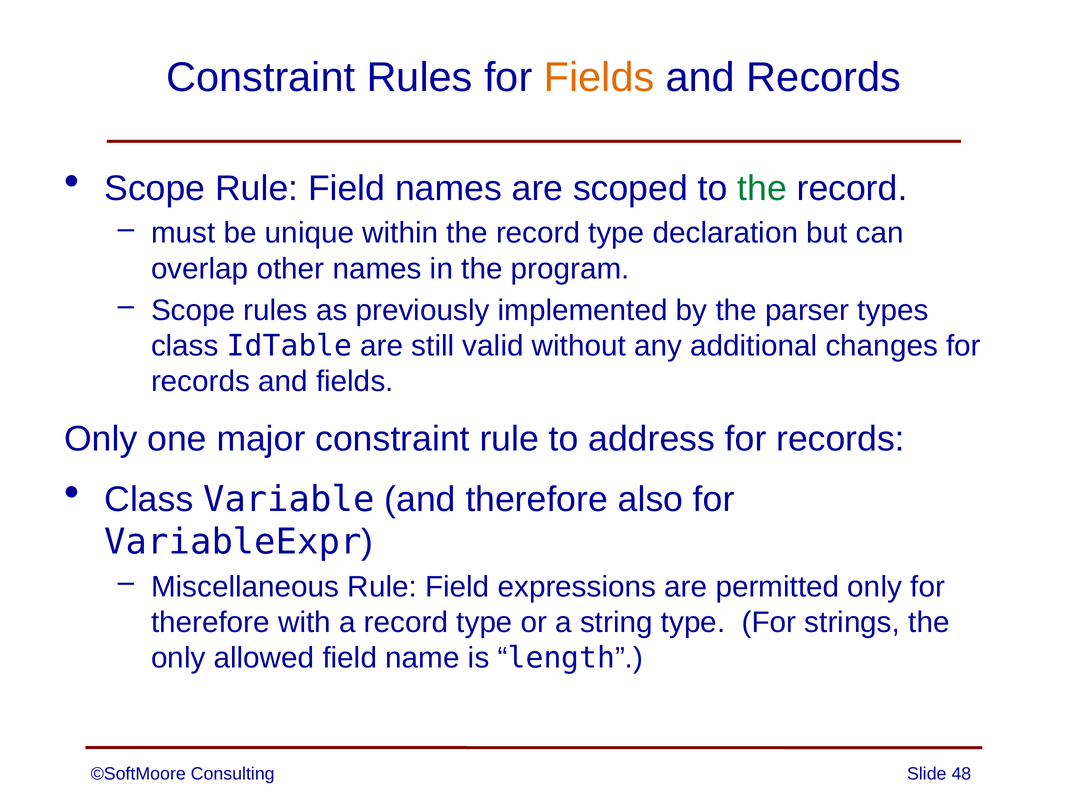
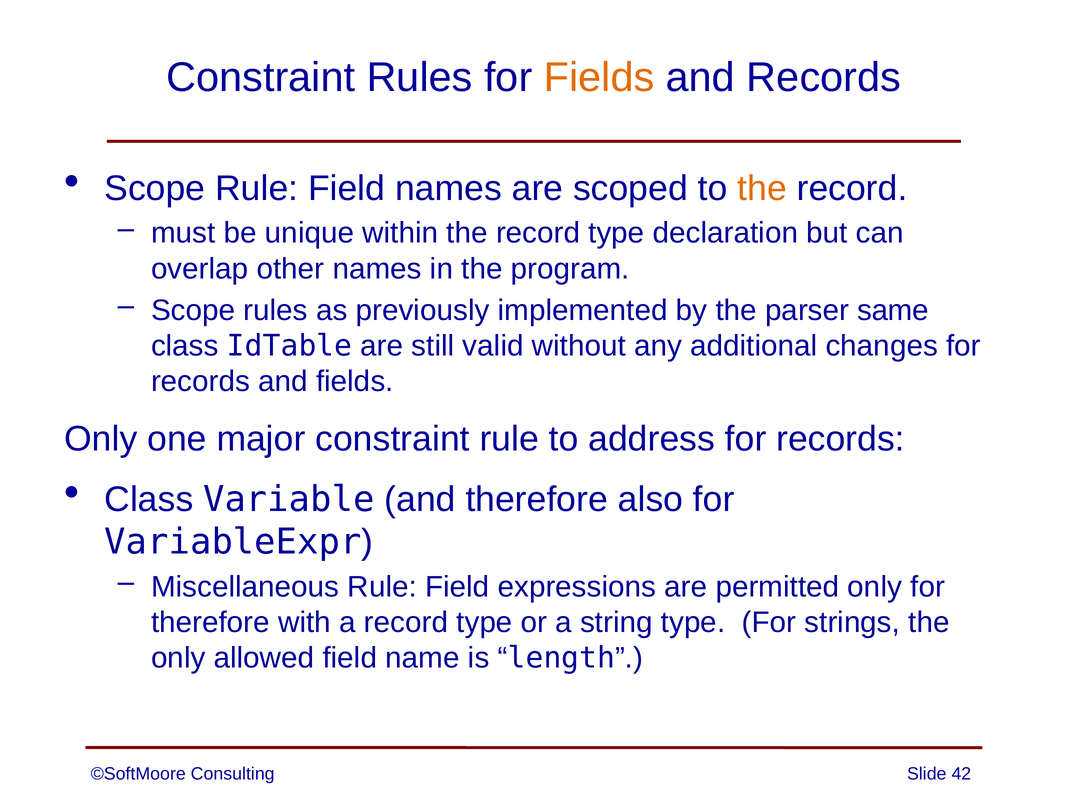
the at (762, 189) colour: green -> orange
types: types -> same
48: 48 -> 42
